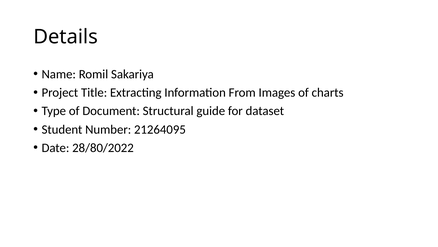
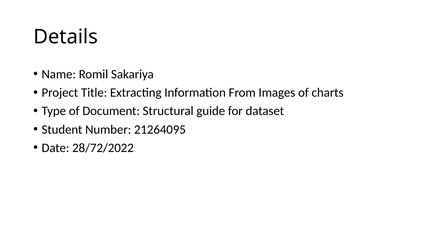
28/80/2022: 28/80/2022 -> 28/72/2022
